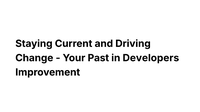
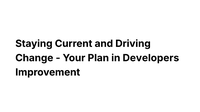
Past: Past -> Plan
